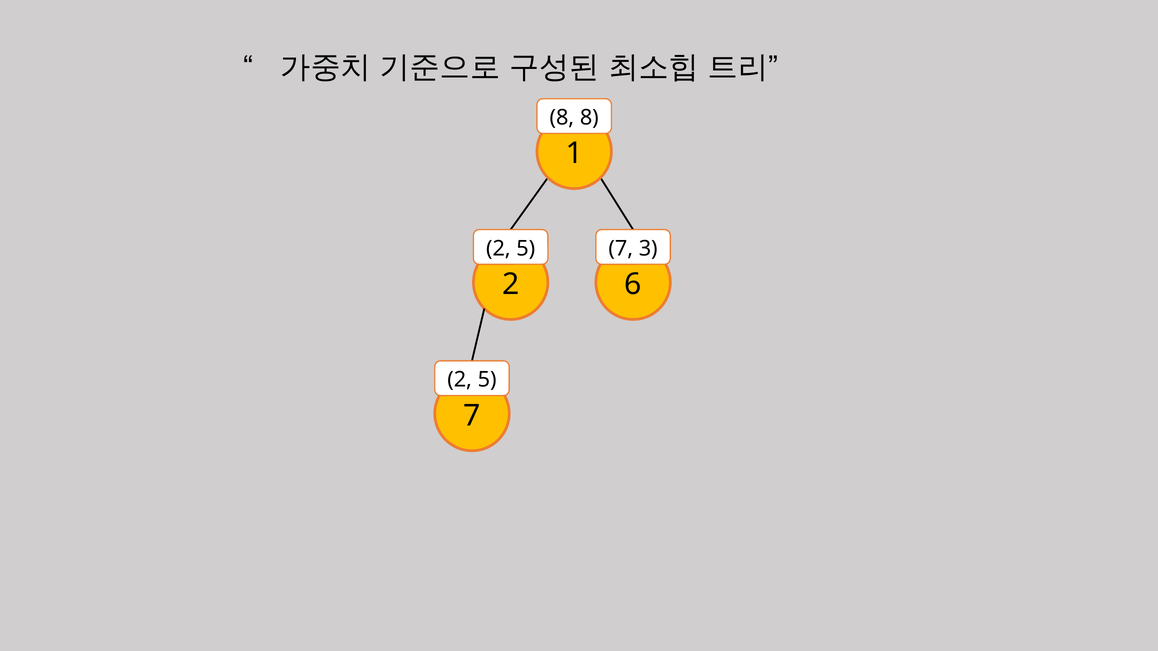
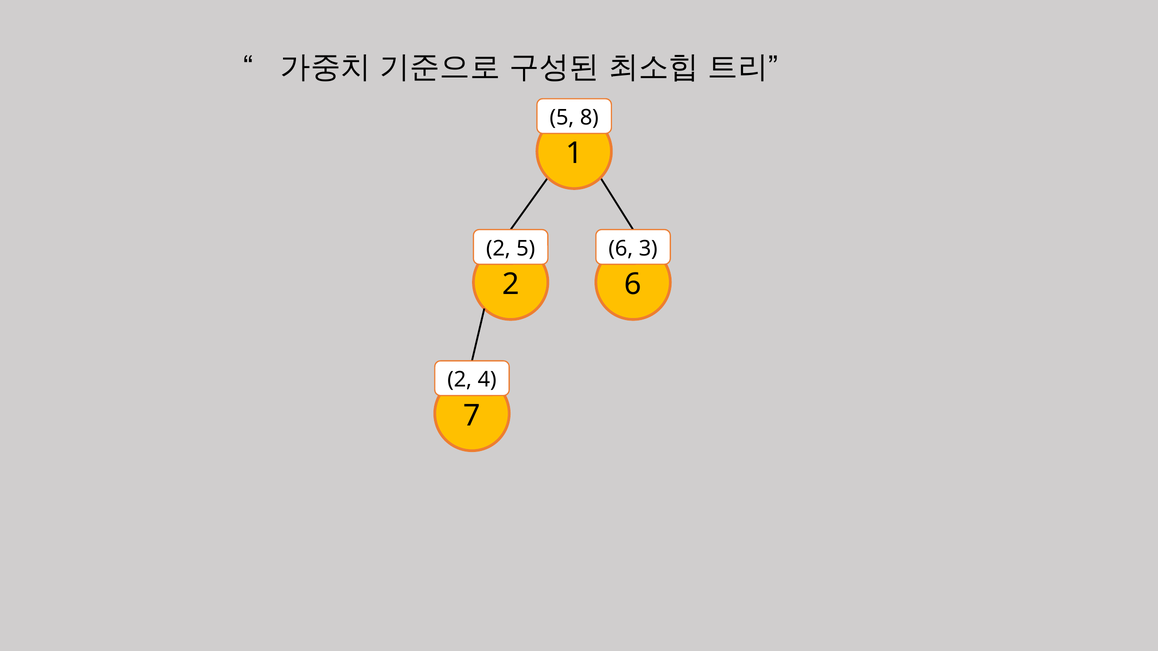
8 at (562, 118): 8 -> 5
7 at (621, 249): 7 -> 6
5 at (487, 380): 5 -> 4
